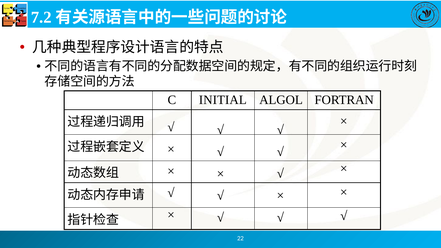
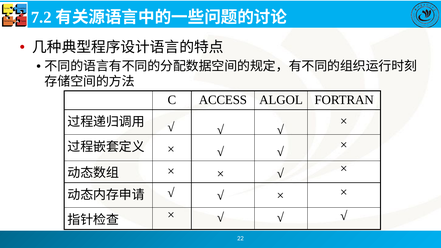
INITIAL: INITIAL -> ACCESS
